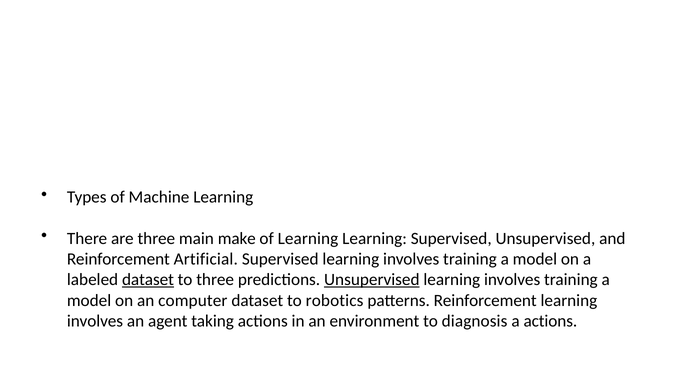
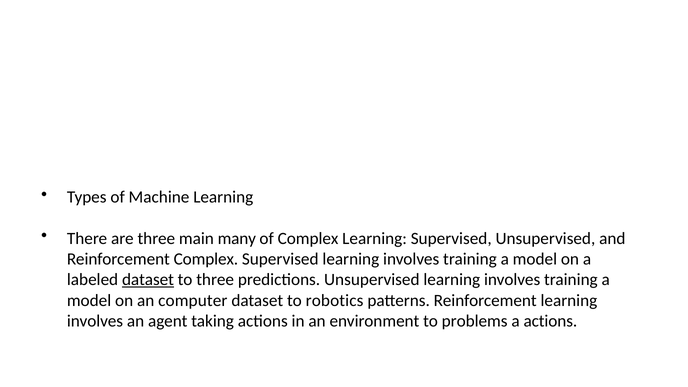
make: make -> many
of Learning: Learning -> Complex
Reinforcement Artificial: Artificial -> Complex
Unsupervised at (372, 280) underline: present -> none
diagnosis: diagnosis -> problems
